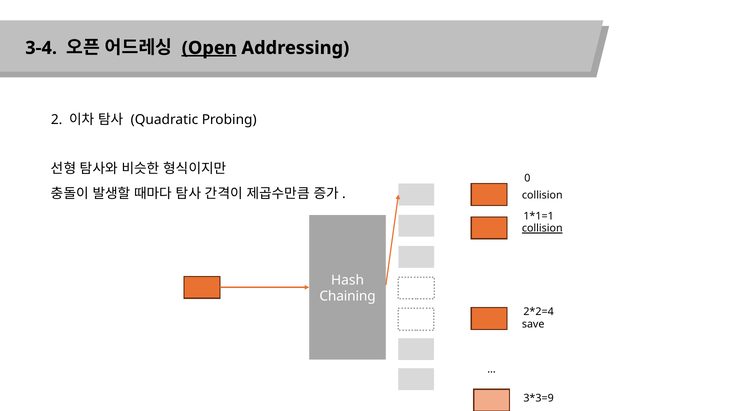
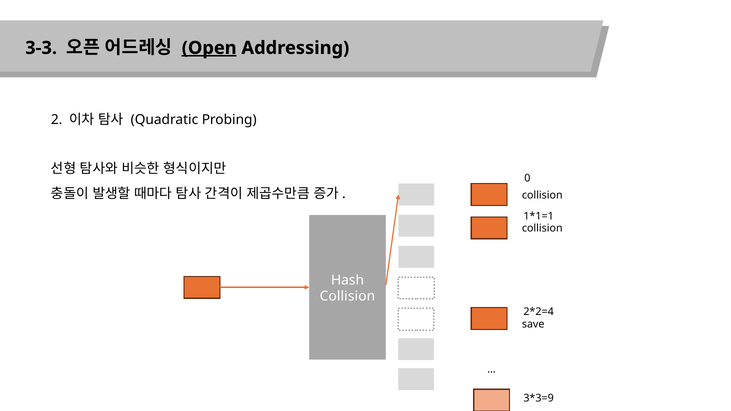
3-4: 3-4 -> 3-3
collision at (542, 229) underline: present -> none
Chaining at (348, 297): Chaining -> Collision
